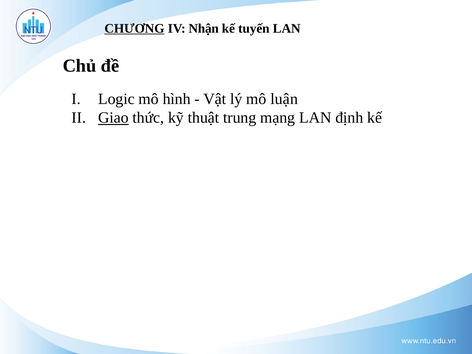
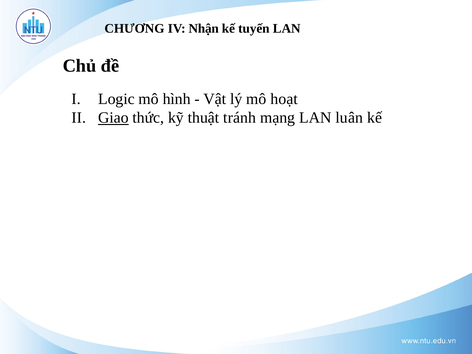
CHƯƠNG underline: present -> none
luận: luận -> hoạt
trung: trung -> tránh
định: định -> luân
